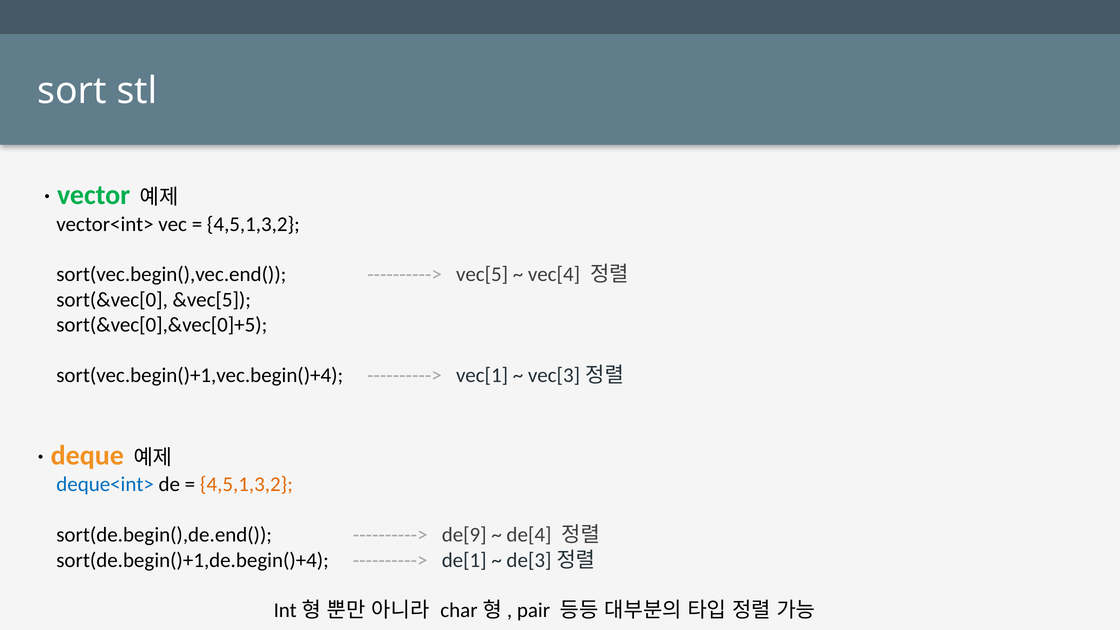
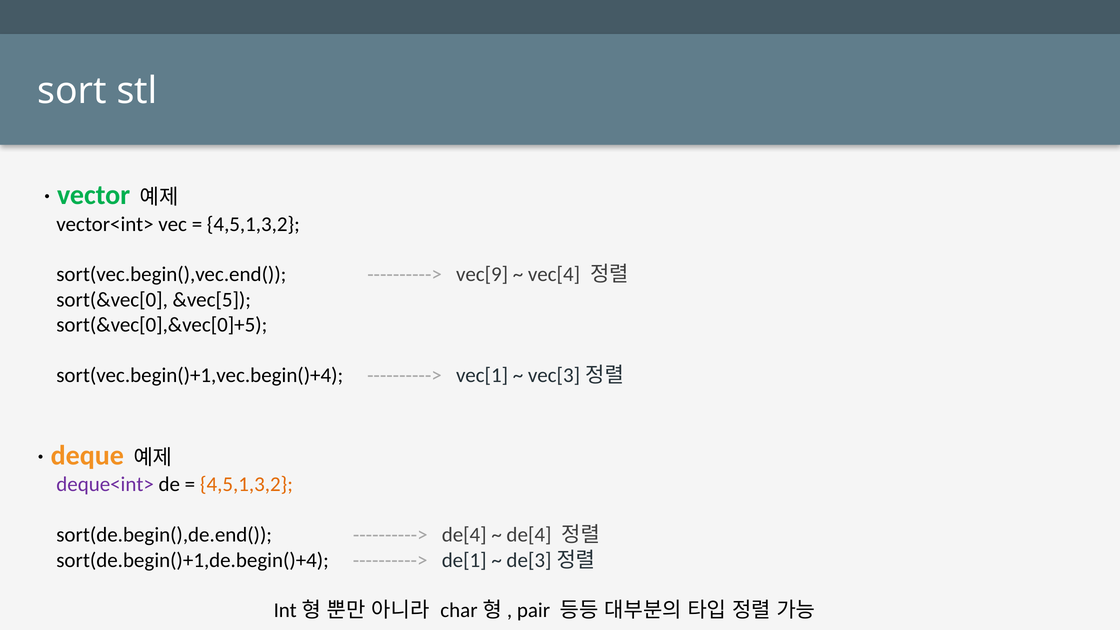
vec[5: vec[5 -> vec[9
deque<int> colour: blue -> purple
de[9 at (464, 535): de[9 -> de[4
